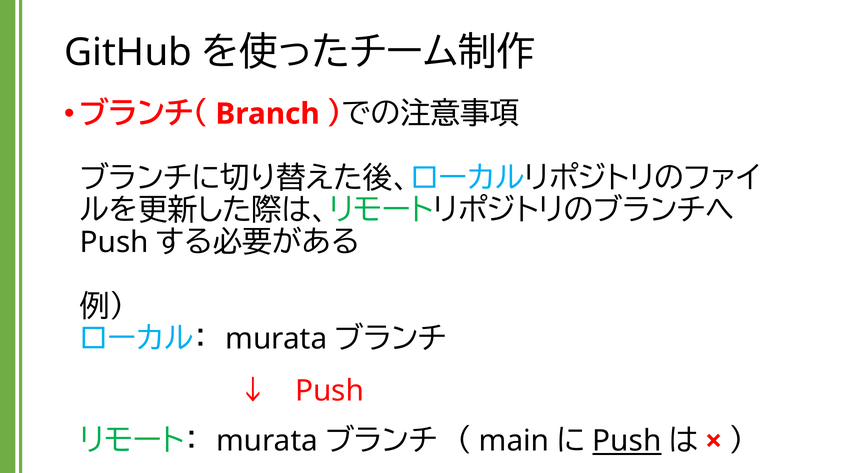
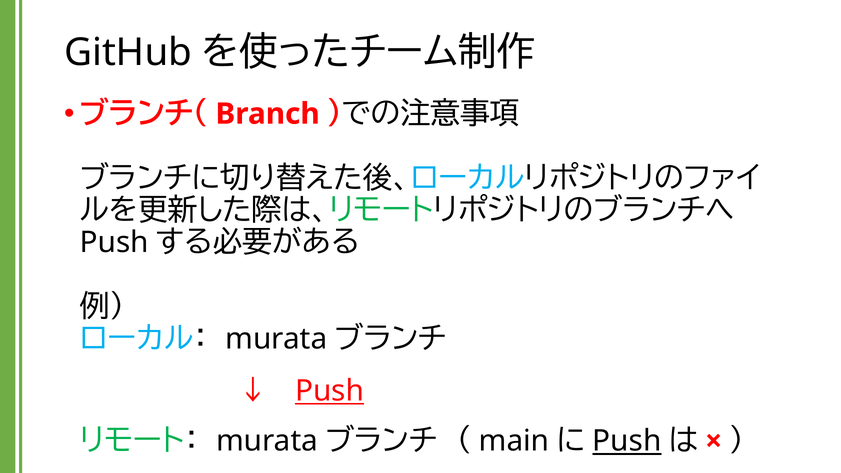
Push at (330, 391) underline: none -> present
